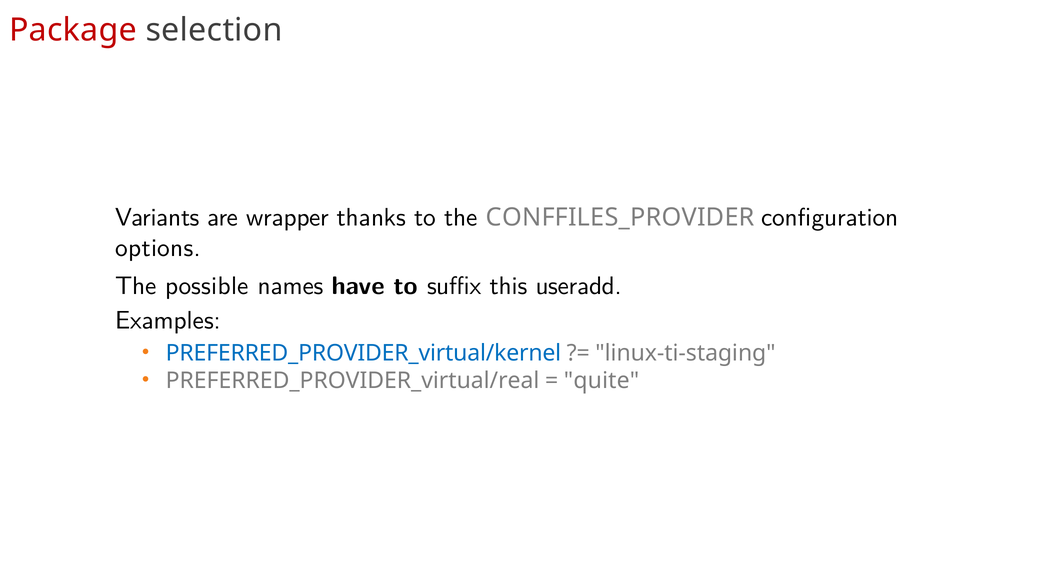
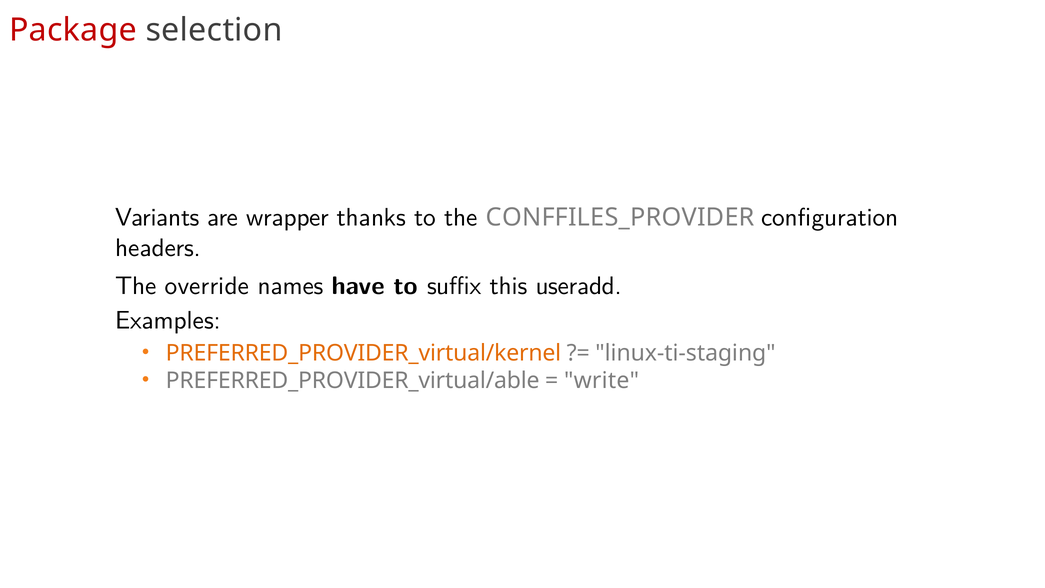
options: options -> headers
possible: possible -> override
PREFERRED_PROVIDER_virtual/kernel colour: blue -> orange
PREFERRED_PROVIDER_virtual/real: PREFERRED_PROVIDER_virtual/real -> PREFERRED_PROVIDER_virtual/able
quite: quite -> write
